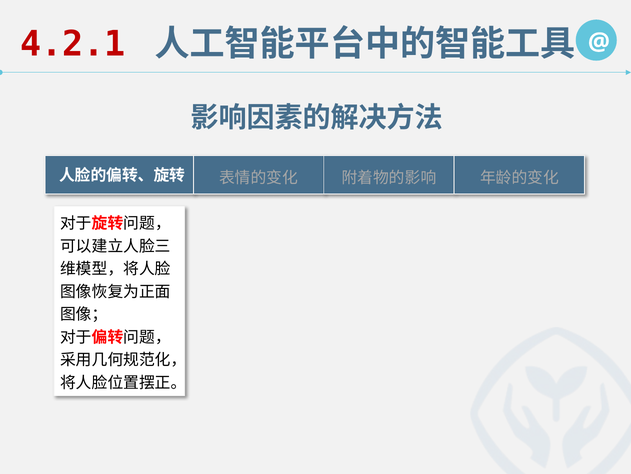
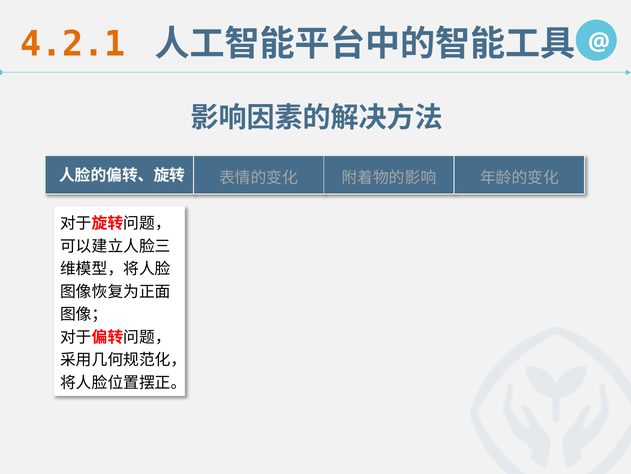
4.2.1 colour: red -> orange
